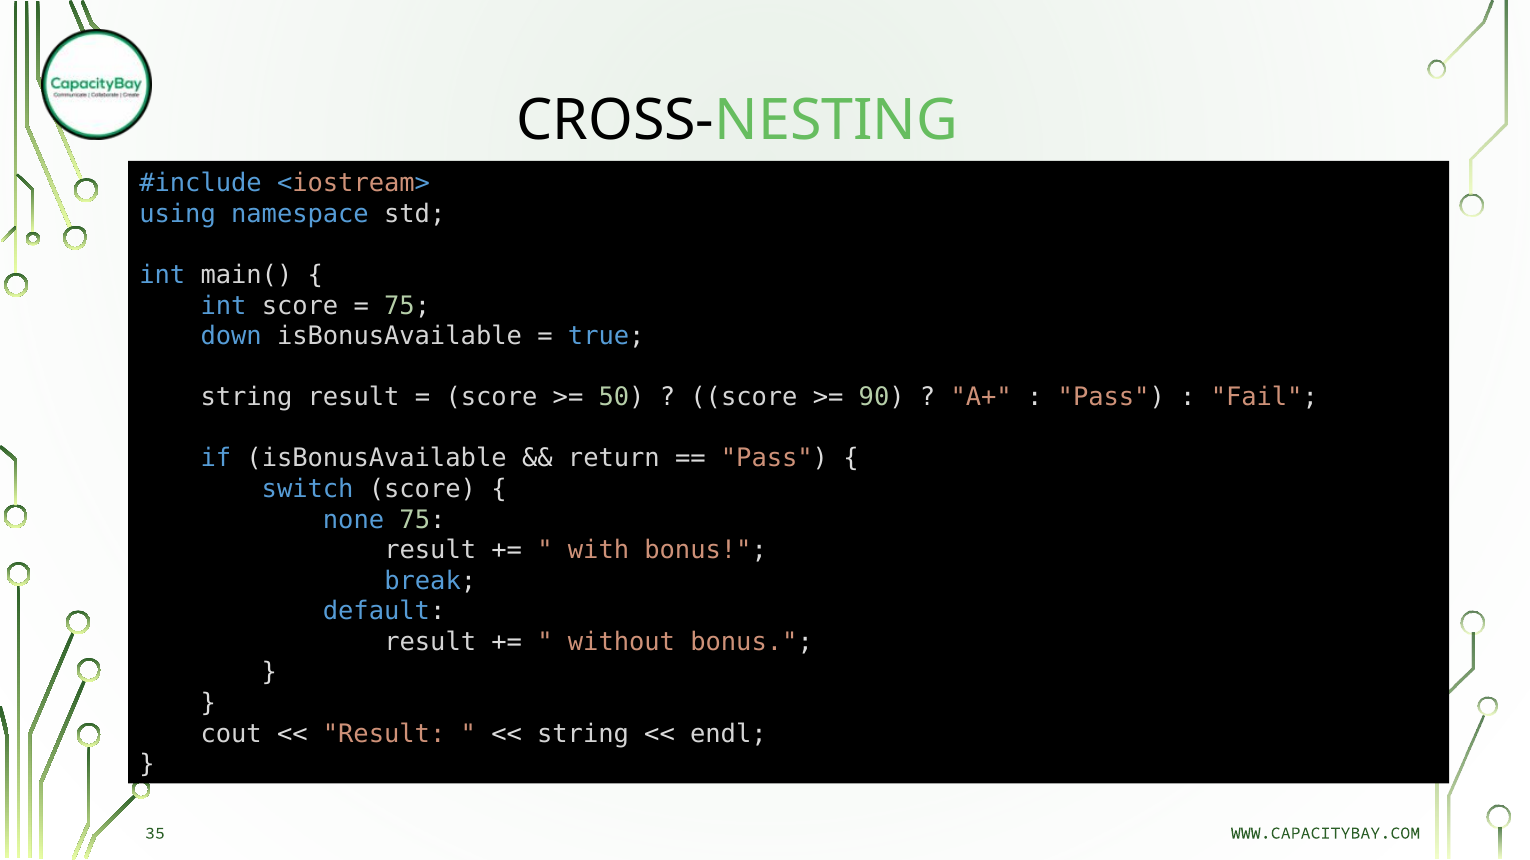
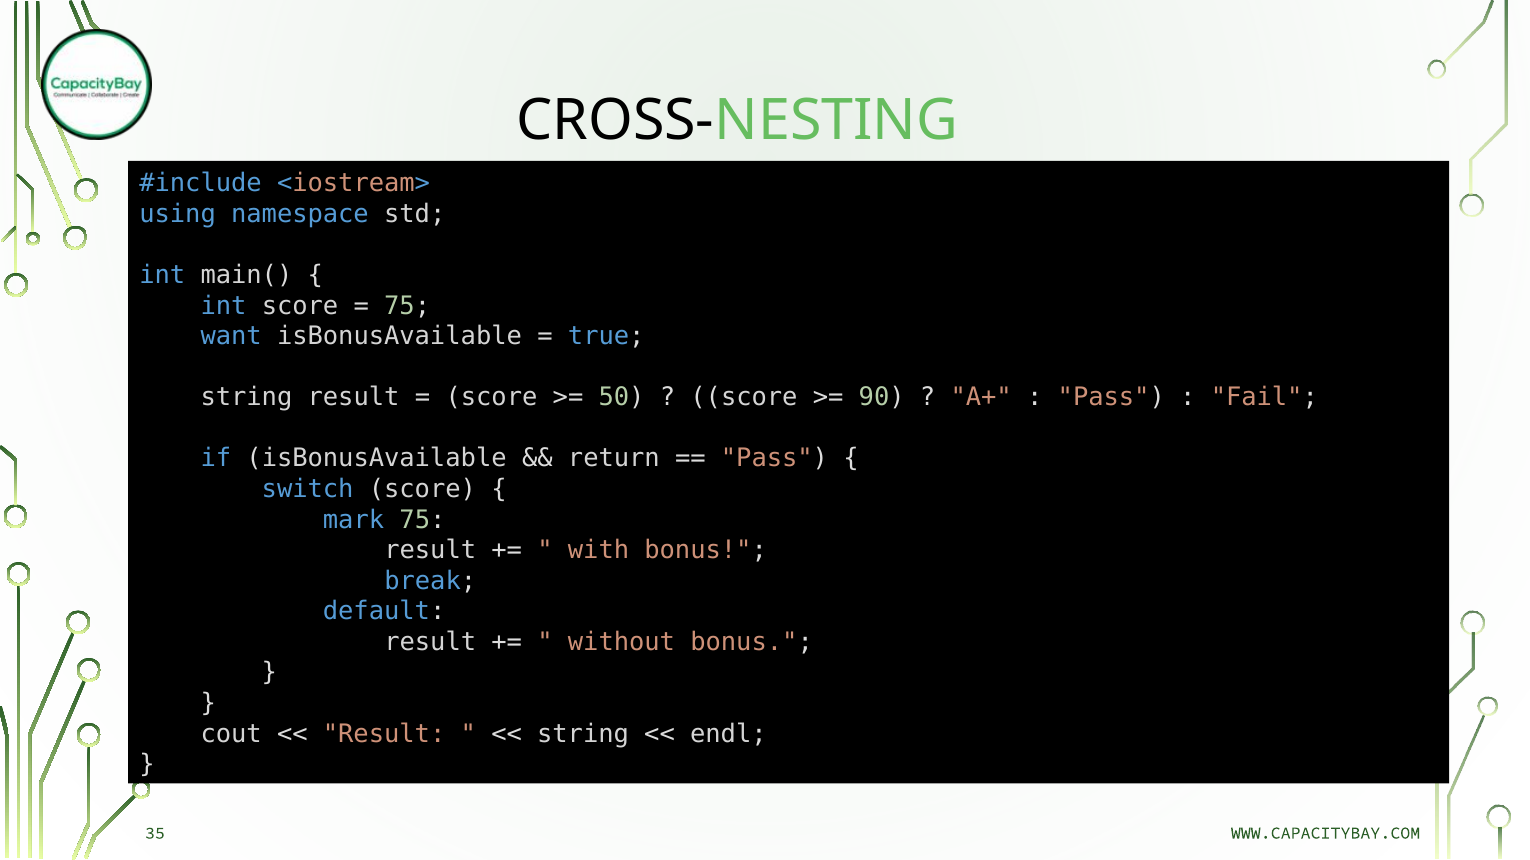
down: down -> want
none: none -> mark
